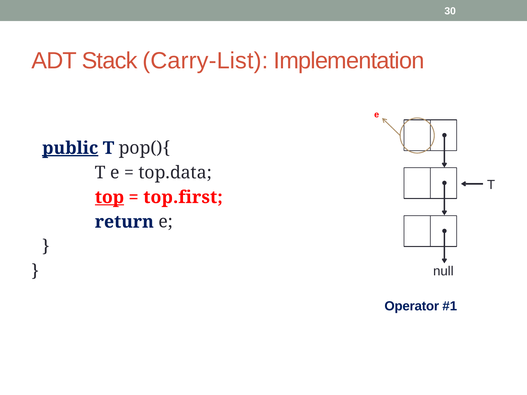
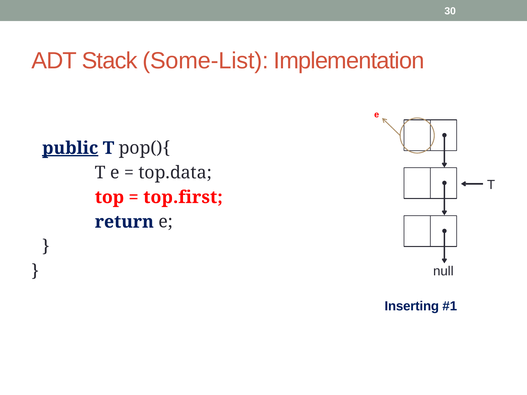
Carry-List: Carry-List -> Some-List
top underline: present -> none
Operator: Operator -> Inserting
